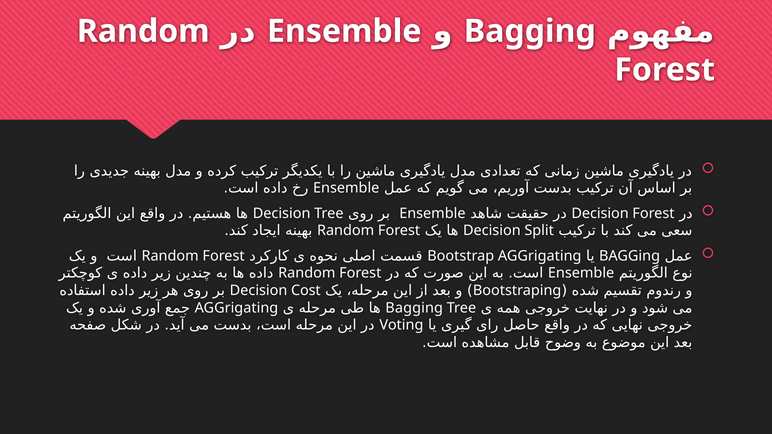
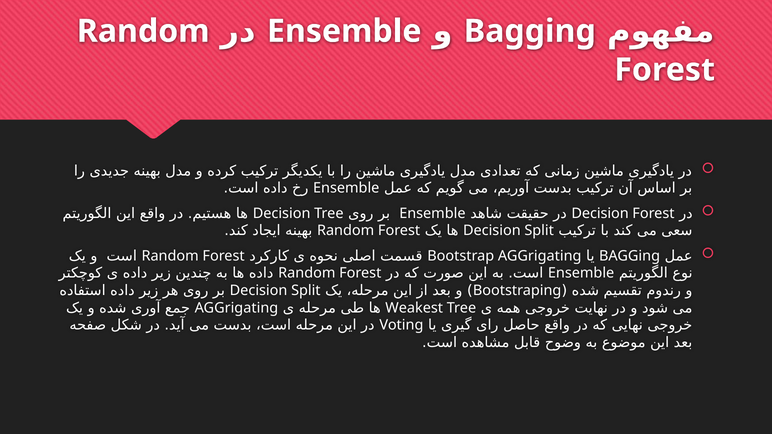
Cost at (306, 291): Cost -> Split
Bagging at (414, 308): Bagging -> Weakest
